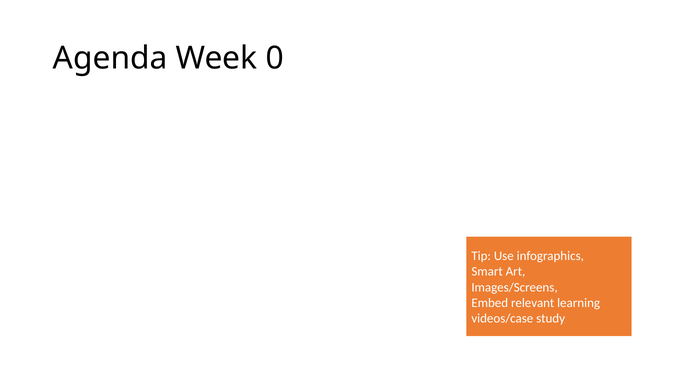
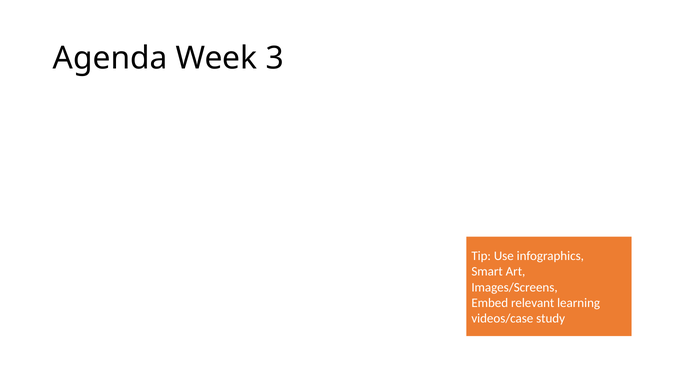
0: 0 -> 3
